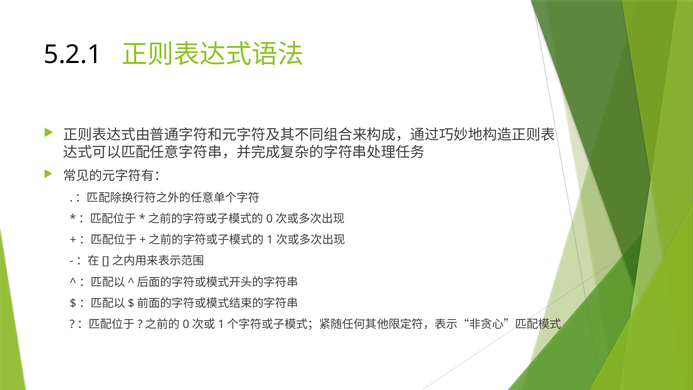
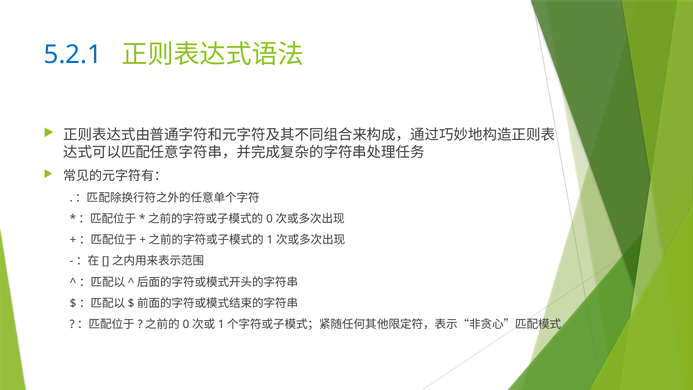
5.2.1 colour: black -> blue
